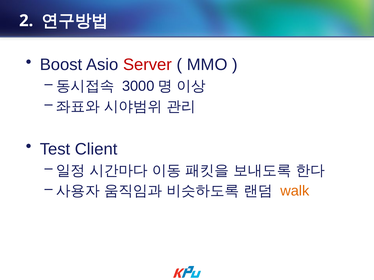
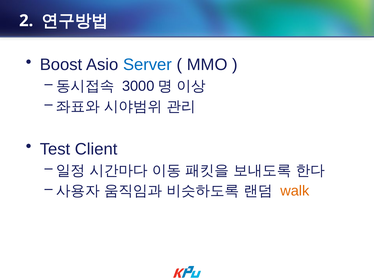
Server colour: red -> blue
